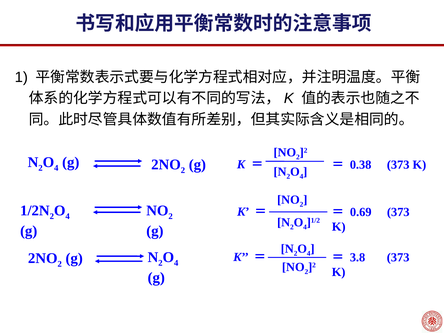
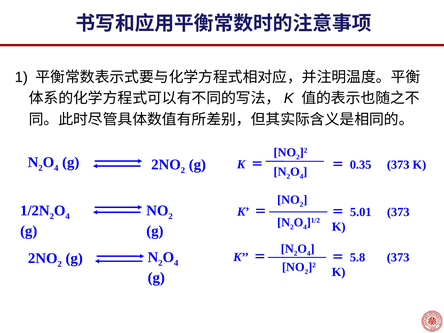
0.38: 0.38 -> 0.35
0.69: 0.69 -> 5.01
3.8: 3.8 -> 5.8
